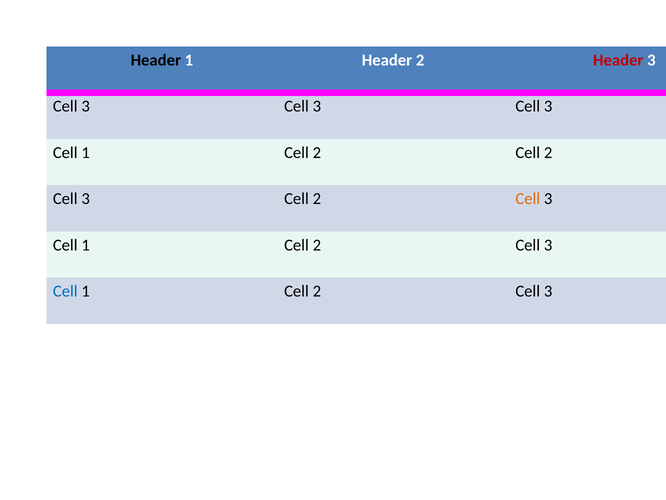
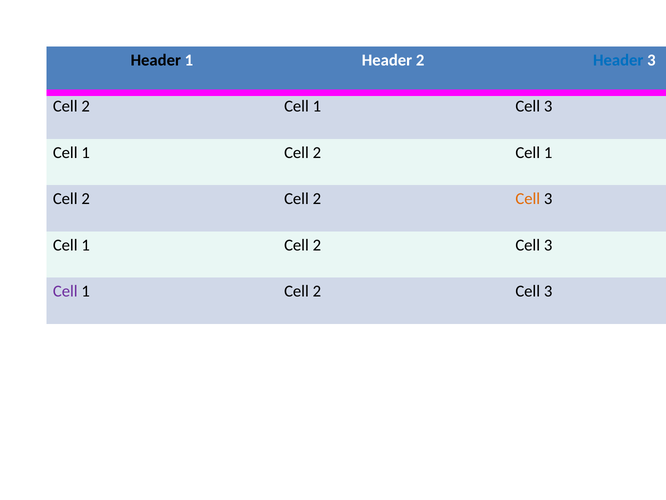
Header at (618, 60) colour: red -> blue
3 at (86, 106): 3 -> 2
3 at (317, 106): 3 -> 1
2 at (548, 152): 2 -> 1
3 at (86, 199): 3 -> 2
Cell at (65, 291) colour: blue -> purple
